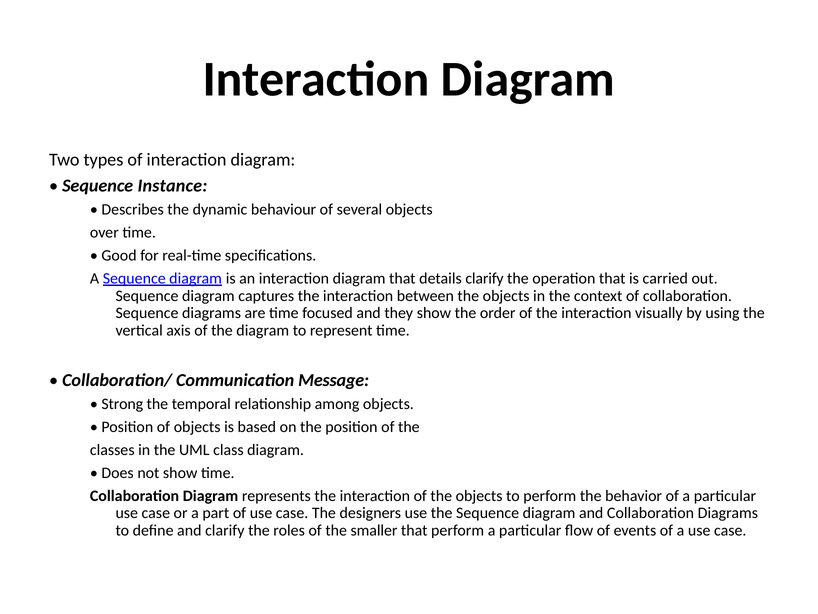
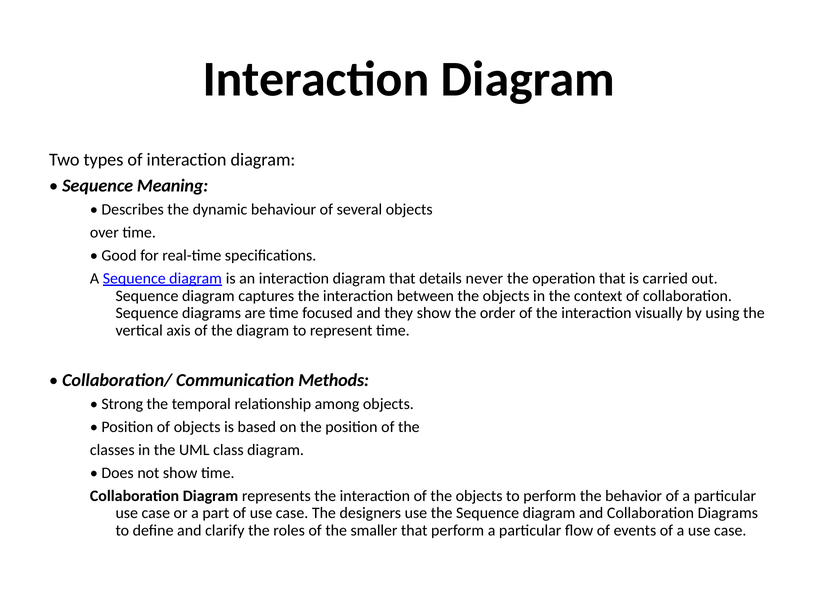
Instance: Instance -> Meaning
details clarify: clarify -> never
Message: Message -> Methods
